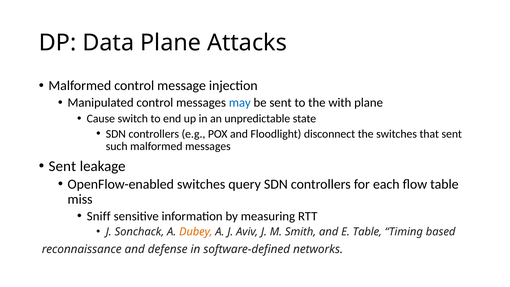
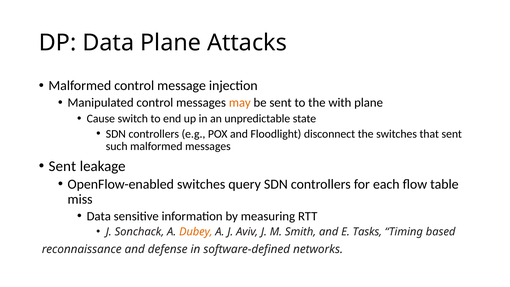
may colour: blue -> orange
Sniff at (99, 216): Sniff -> Data
E Table: Table -> Tasks
